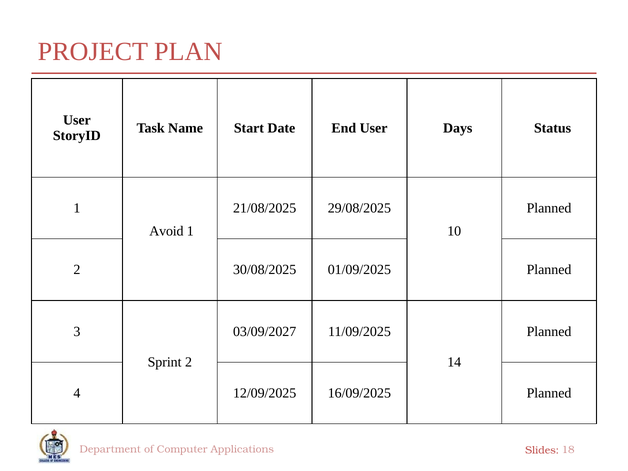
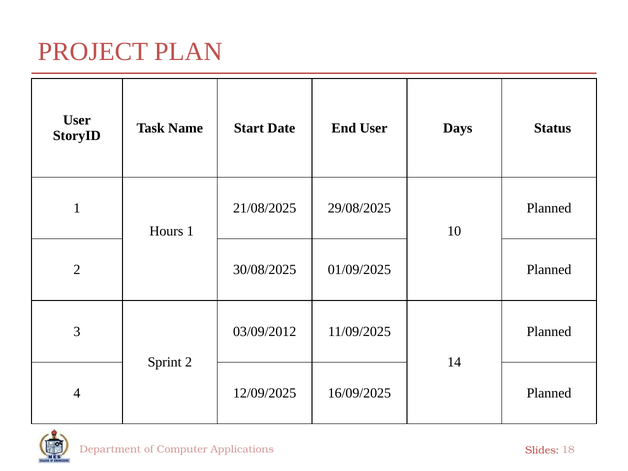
Avoid: Avoid -> Hours
03/09/2027: 03/09/2027 -> 03/09/2012
